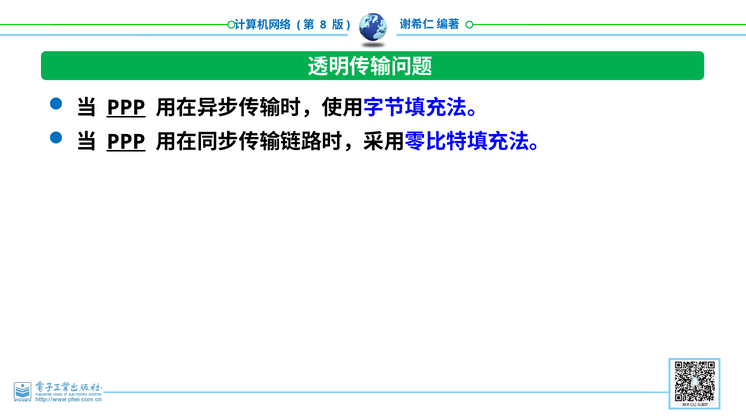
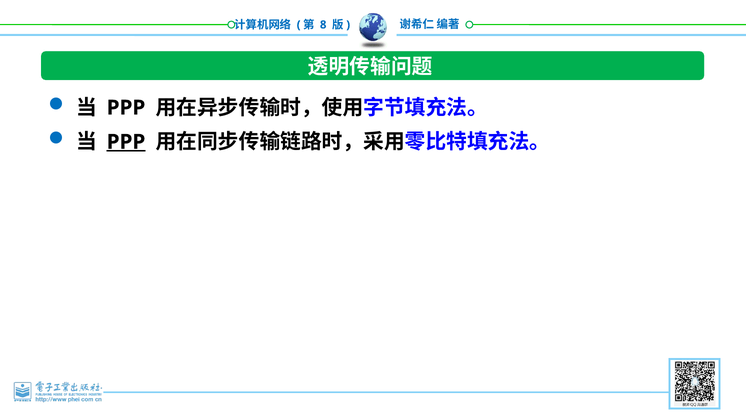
PPP at (126, 108) underline: present -> none
